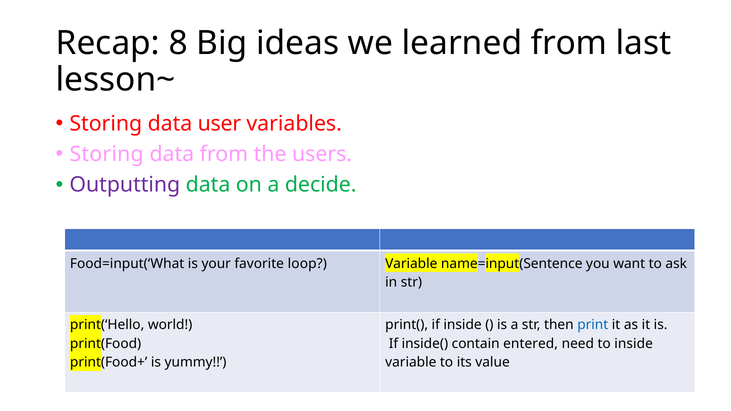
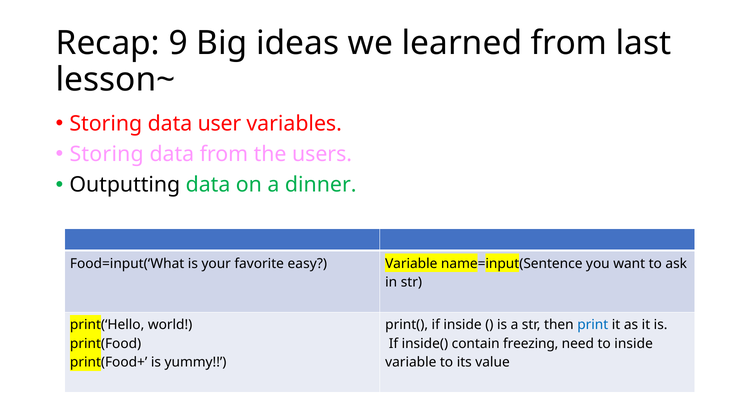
8: 8 -> 9
Outputting colour: purple -> black
decide: decide -> dinner
loop: loop -> easy
entered: entered -> freezing
